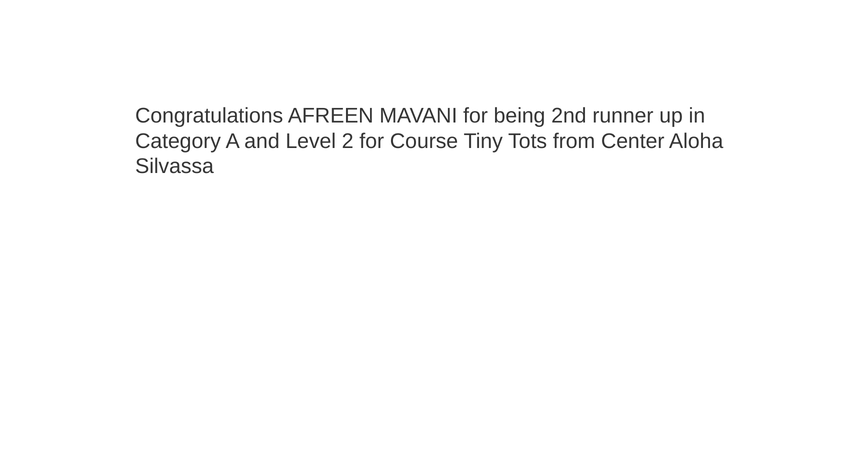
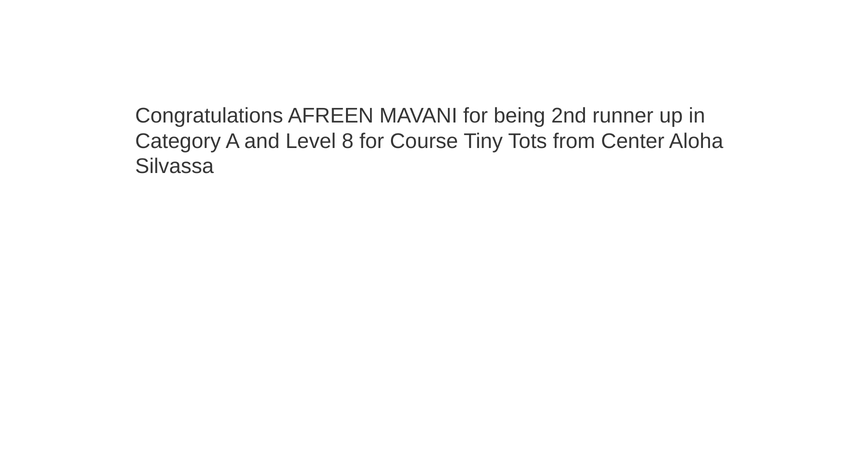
2: 2 -> 8
